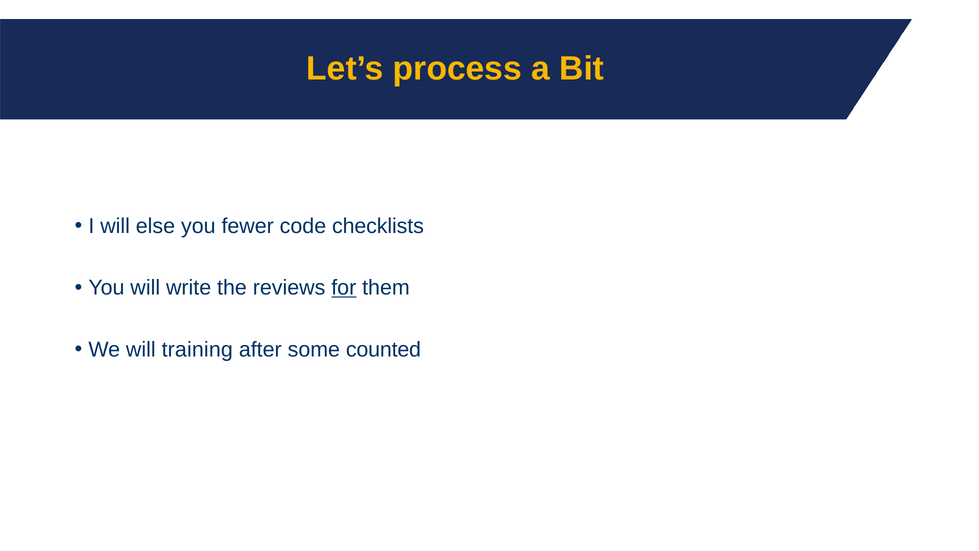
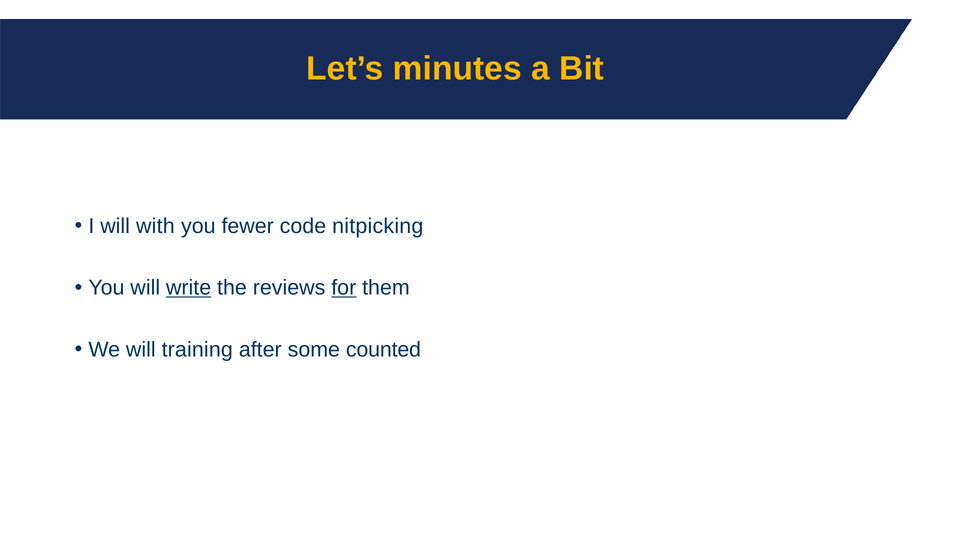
process: process -> minutes
else: else -> with
checklists: checklists -> nitpicking
write underline: none -> present
